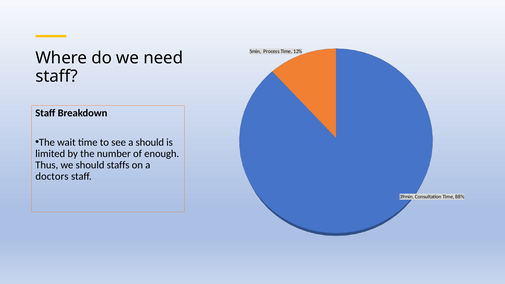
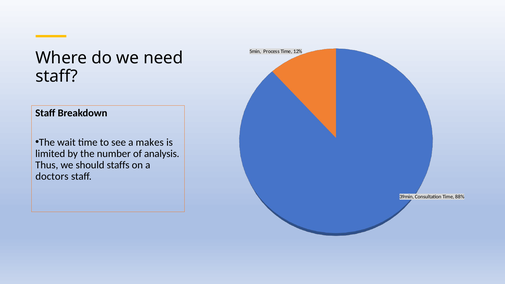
a should: should -> makes
enough: enough -> analysis
